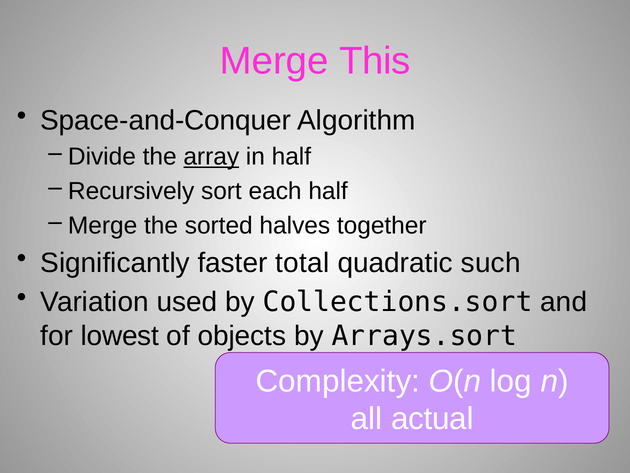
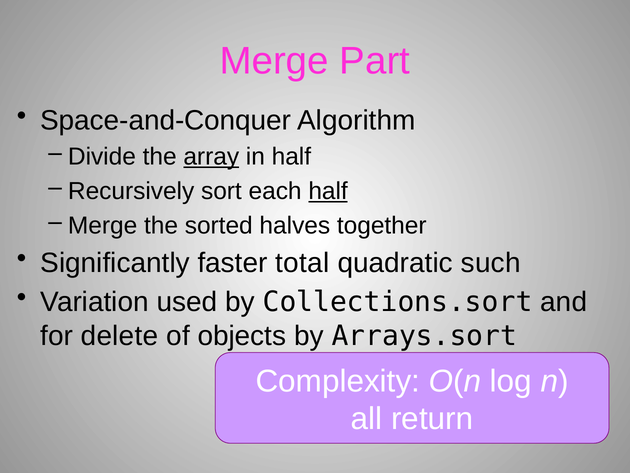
This: This -> Part
half at (328, 191) underline: none -> present
lowest: lowest -> delete
actual: actual -> return
